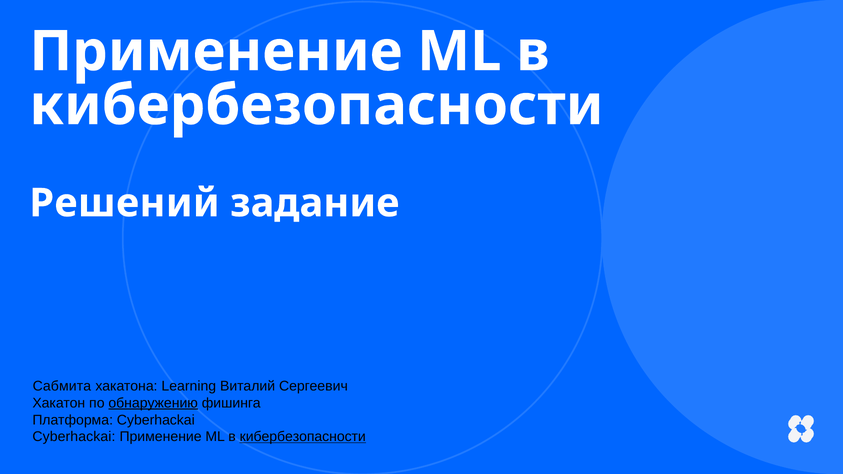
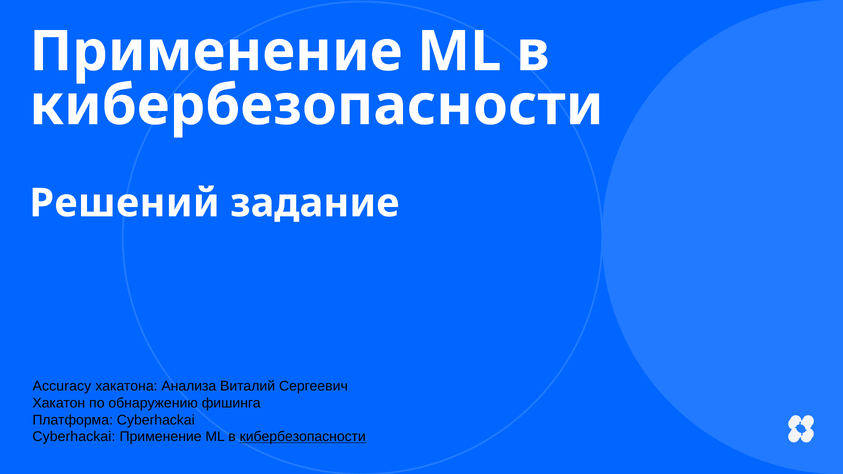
Сабмита: Сабмита -> Accuracy
Learning: Learning -> Анализа
обнаружению underline: present -> none
